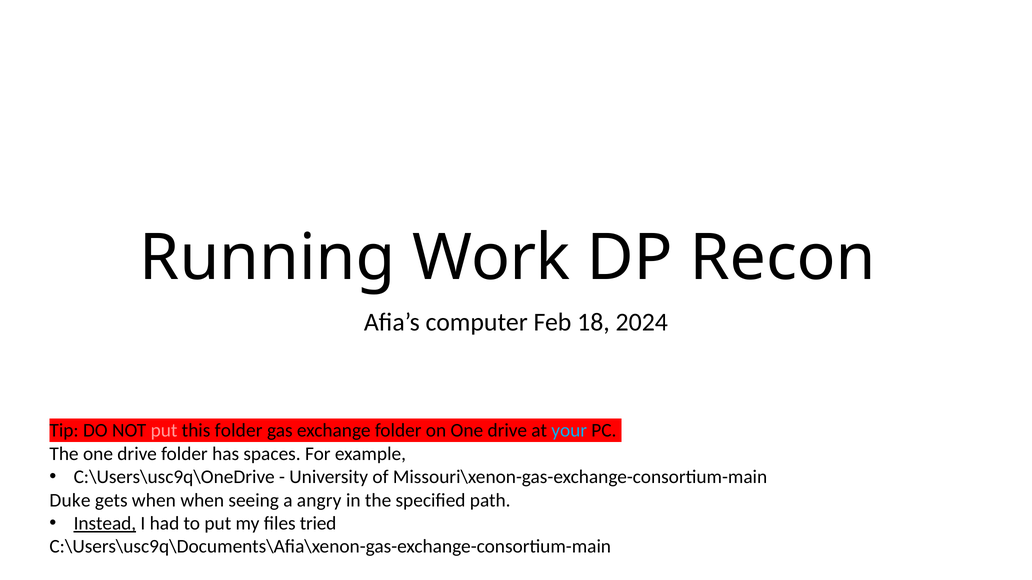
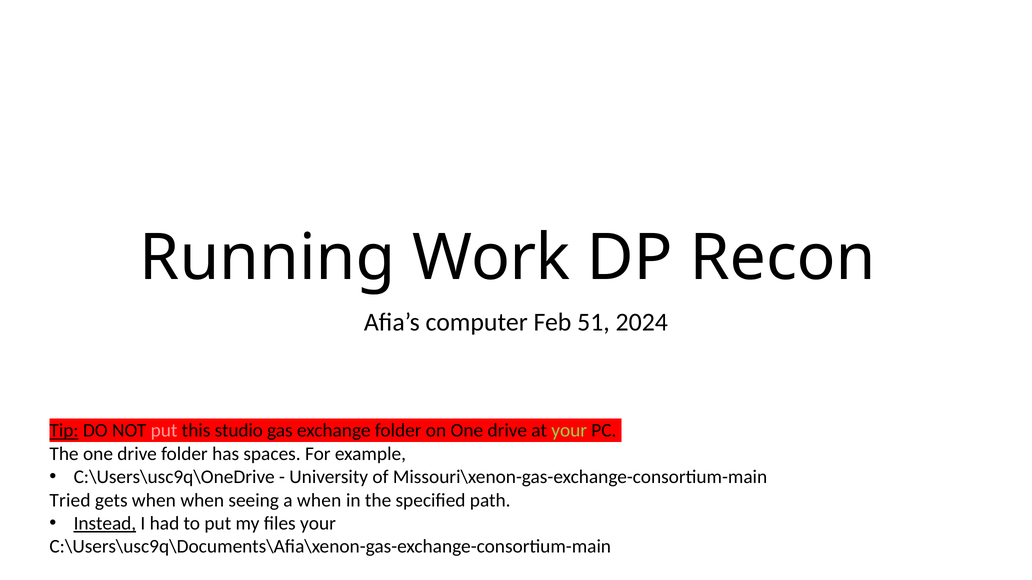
18: 18 -> 51
Tip underline: none -> present
this folder: folder -> studio
your at (569, 431) colour: light blue -> light green
Duke: Duke -> Tried
a angry: angry -> when
files tried: tried -> your
